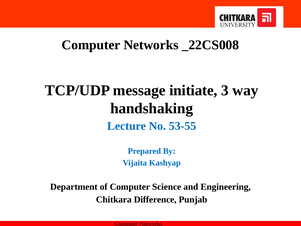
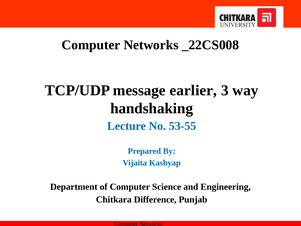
initiate: initiate -> earlier
